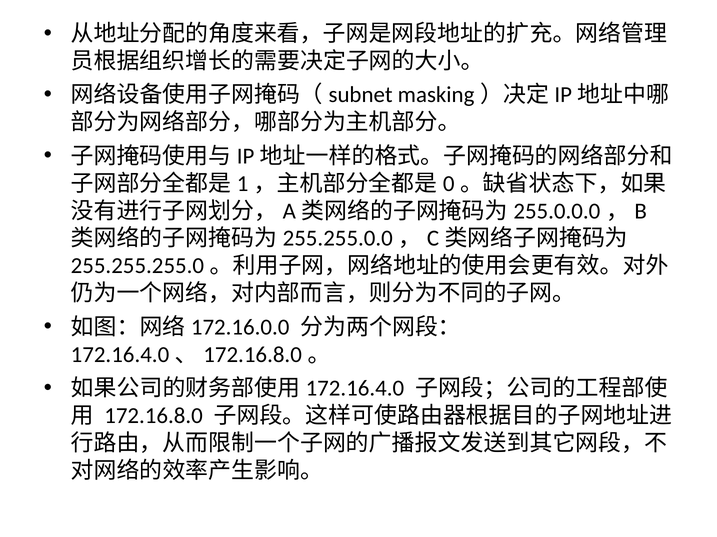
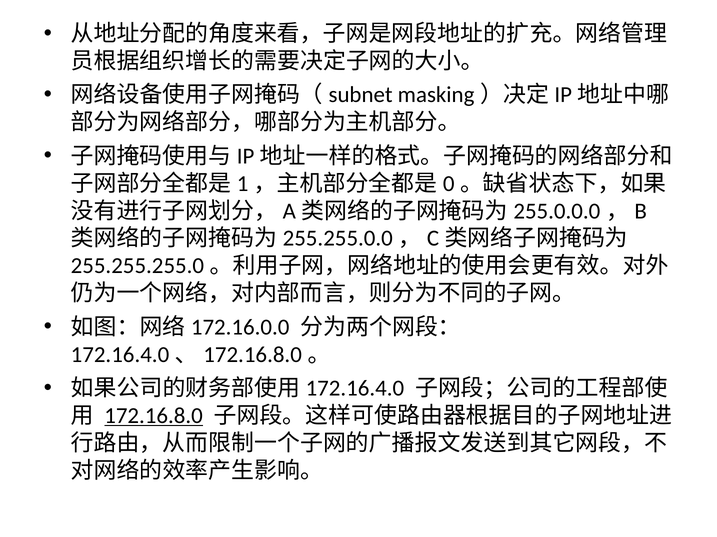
172.16.8.0 underline: none -> present
